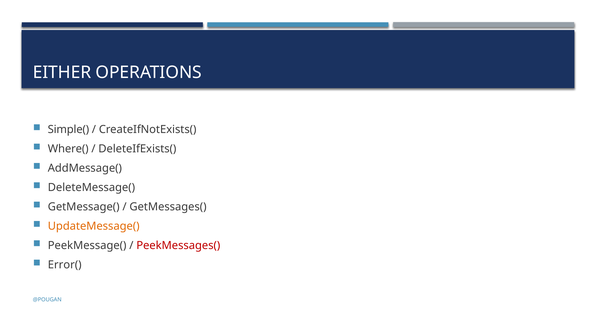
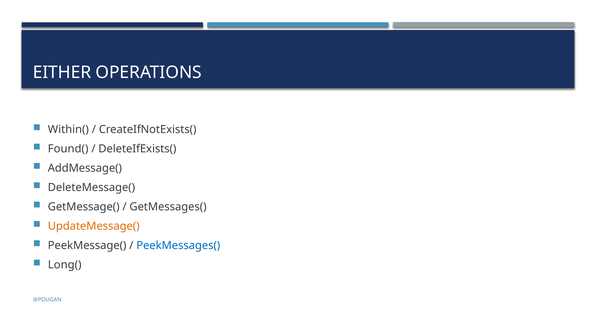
Simple(: Simple( -> Within(
Where(: Where( -> Found(
PeekMessages( colour: red -> blue
Error(: Error( -> Long(
